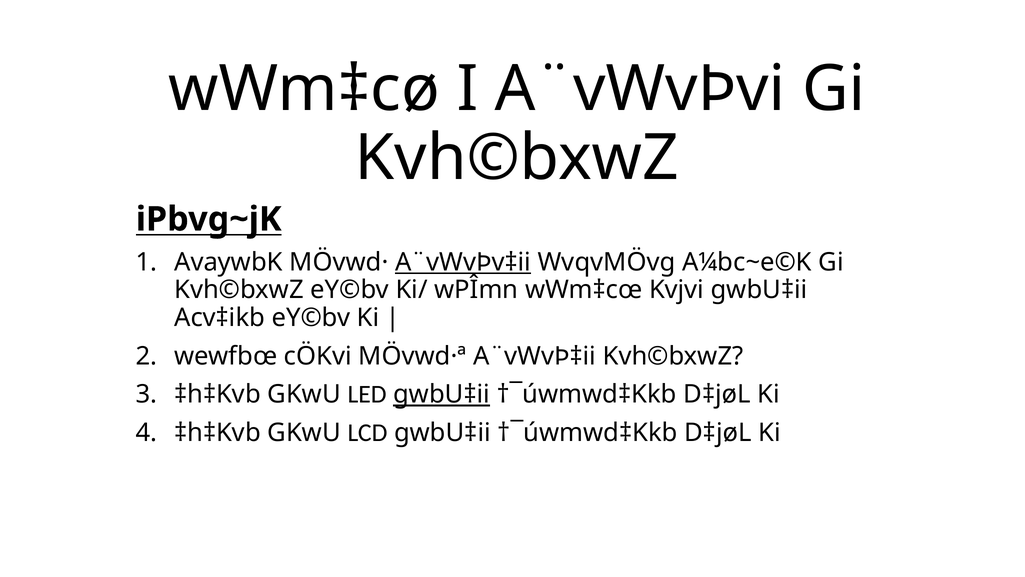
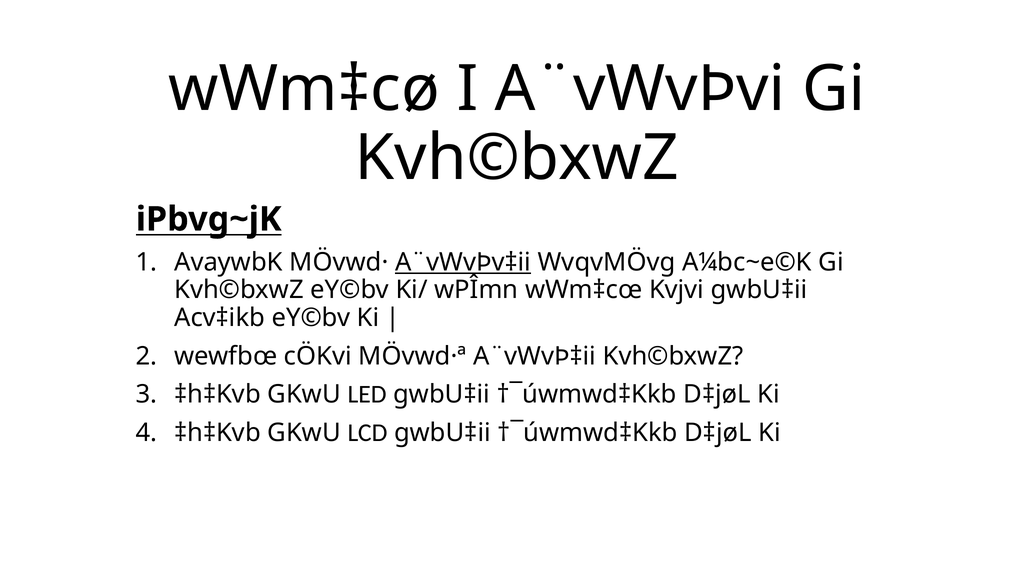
gwbU‡ii at (442, 394) underline: present -> none
